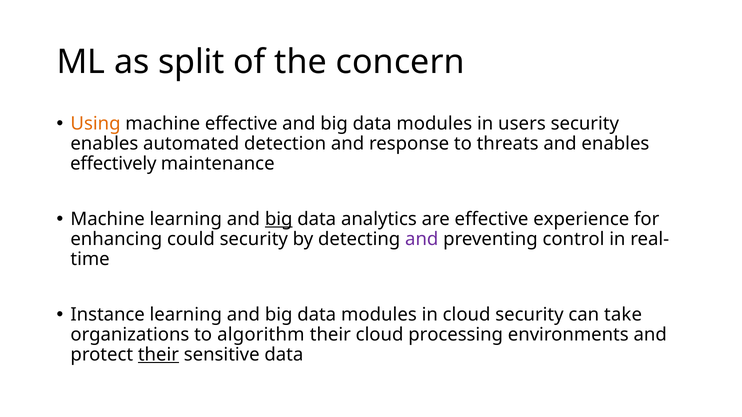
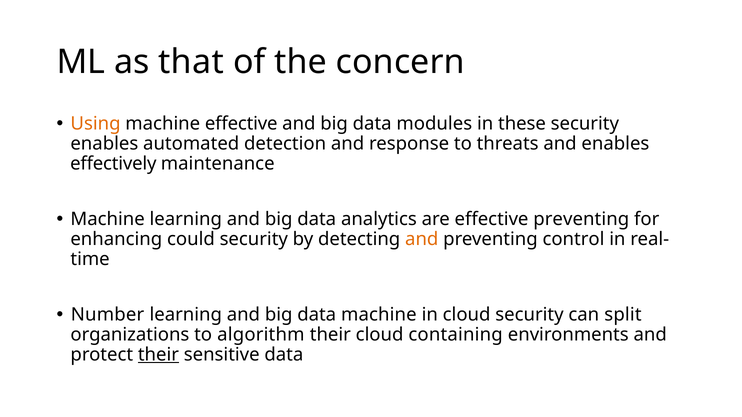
split: split -> that
users: users -> these
big at (279, 219) underline: present -> none
effective experience: experience -> preventing
and at (422, 239) colour: purple -> orange
Instance: Instance -> Number
modules at (379, 315): modules -> machine
take: take -> split
processing: processing -> containing
